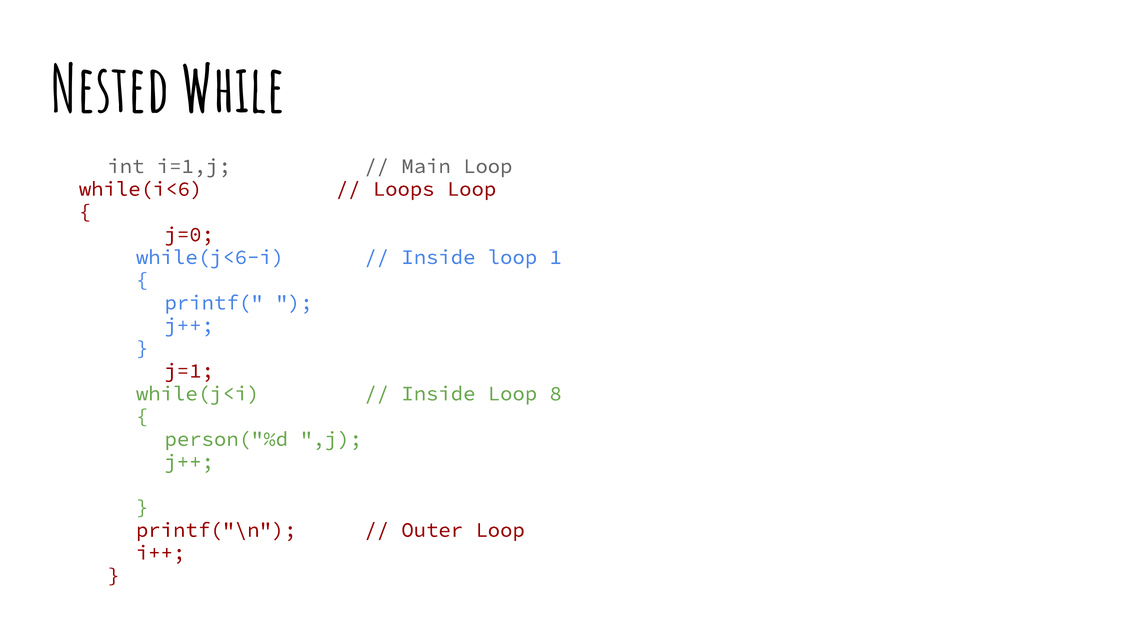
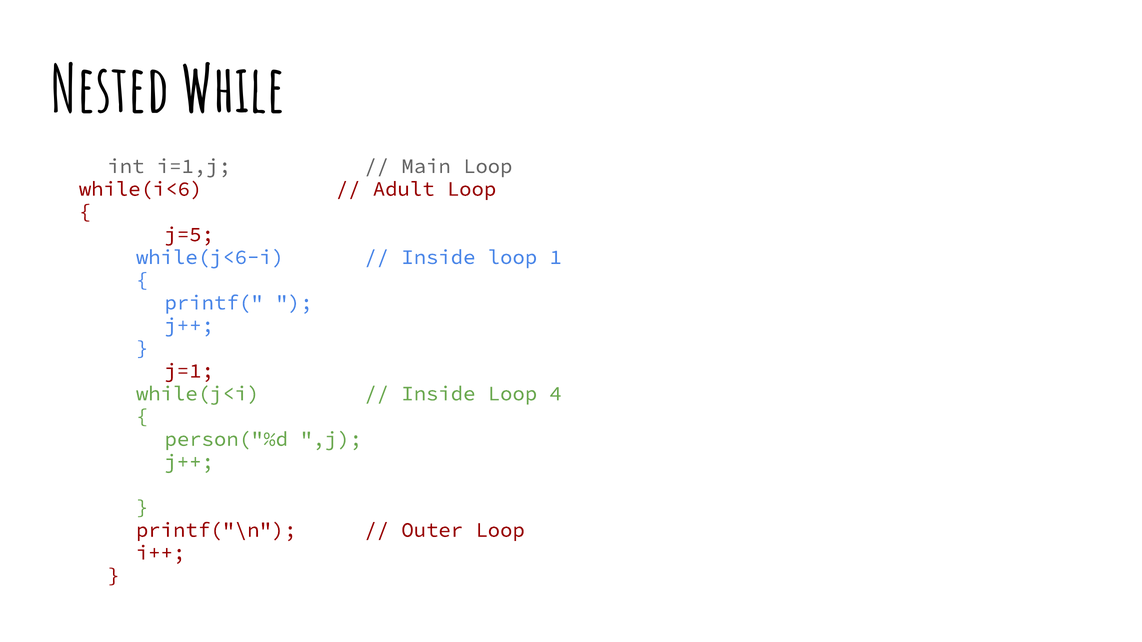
Loops: Loops -> Adult
j=0: j=0 -> j=5
8: 8 -> 4
